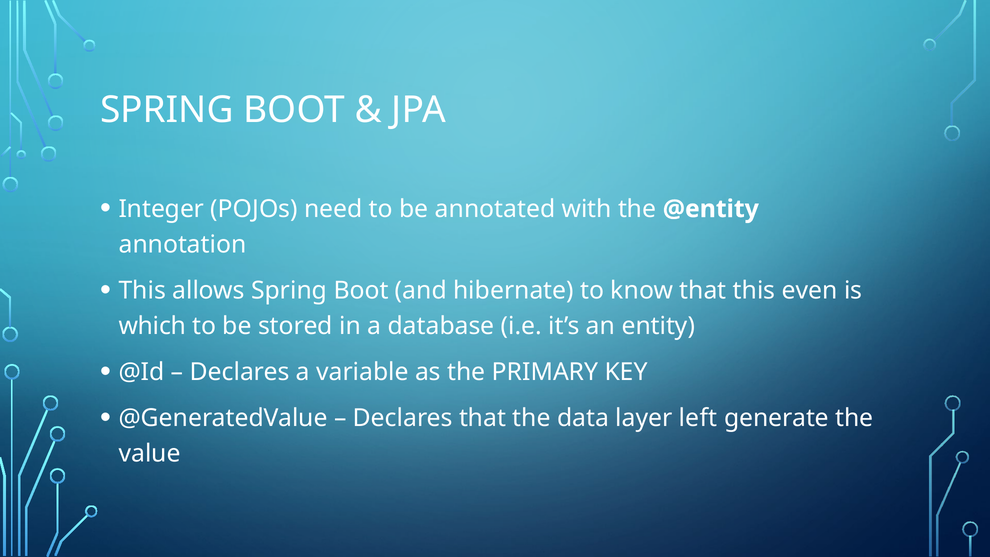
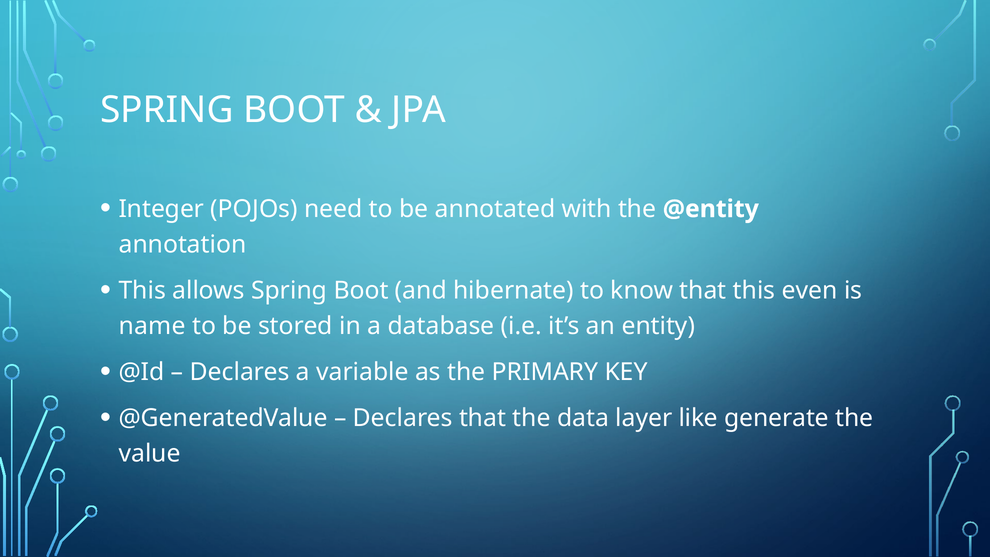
which: which -> name
left: left -> like
